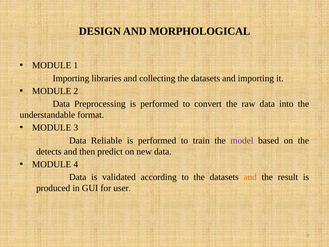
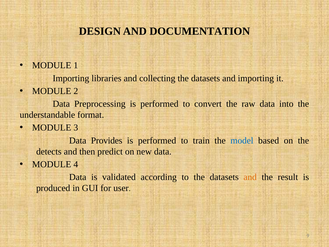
MORPHOLOGICAL: MORPHOLOGICAL -> DOCUMENTATION
Reliable: Reliable -> Provides
model colour: purple -> blue
